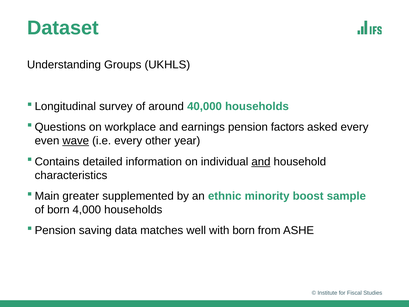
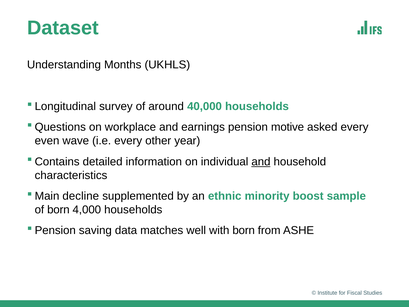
Groups: Groups -> Months
factors: factors -> motive
wave underline: present -> none
greater: greater -> decline
